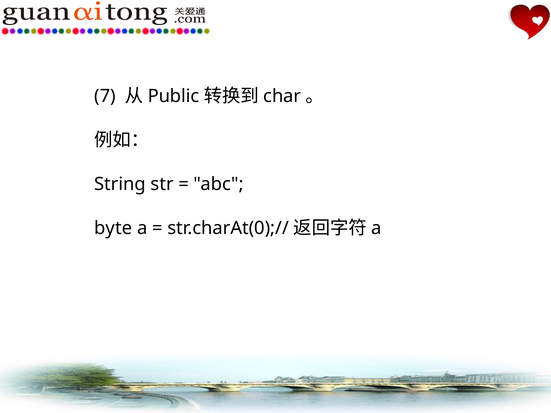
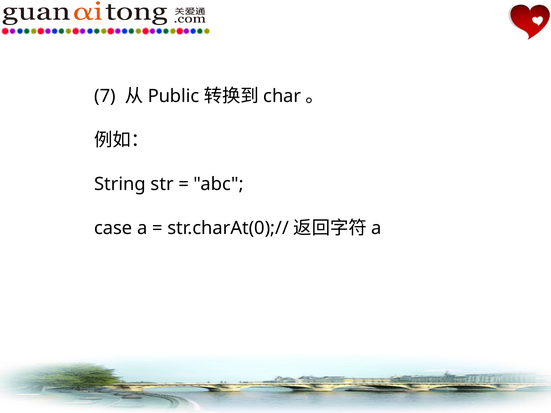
byte: byte -> case
